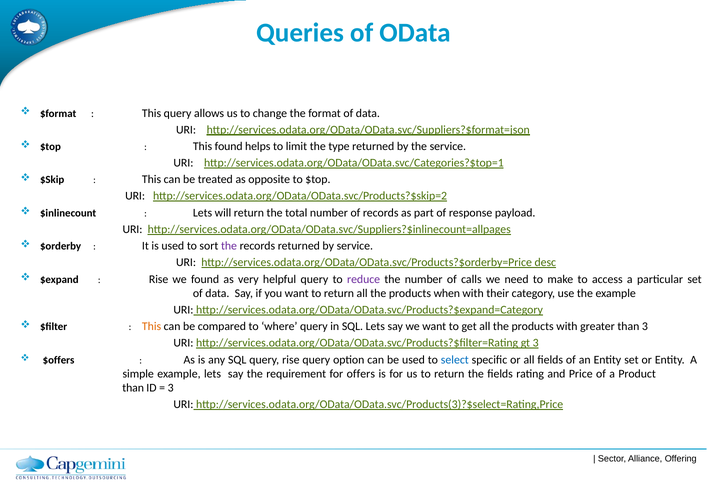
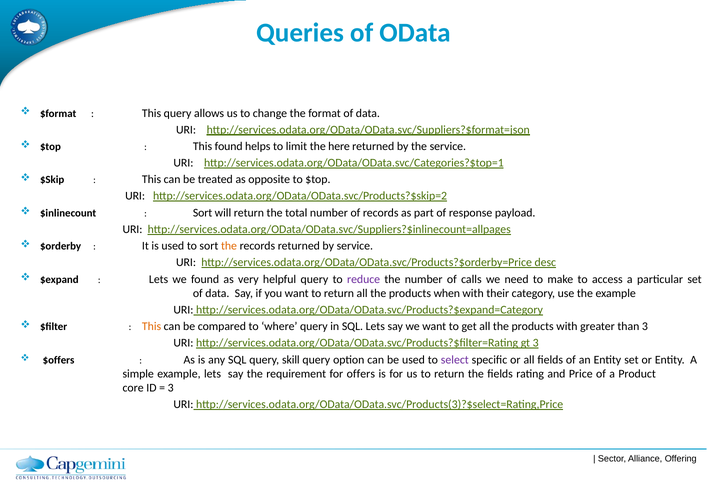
type: type -> here
Lets at (203, 213): Lets -> Sort
the at (229, 246) colour: purple -> orange
Rise at (159, 279): Rise -> Lets
query rise: rise -> skill
select colour: blue -> purple
than at (133, 388): than -> core
